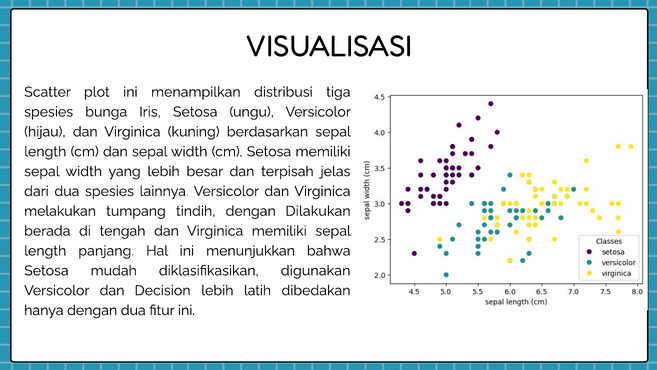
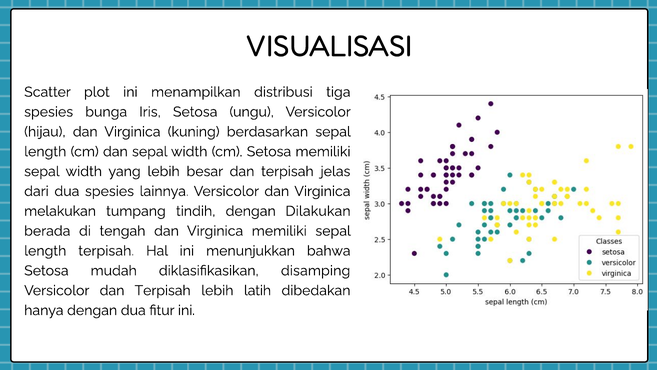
length panjang: panjang -> terpisah
digunakan: digunakan -> disamping
Versicolor dan Decision: Decision -> Terpisah
